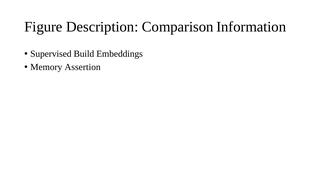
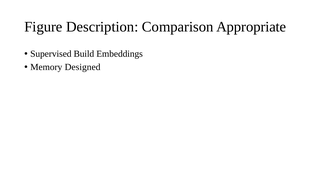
Information: Information -> Appropriate
Assertion: Assertion -> Designed
